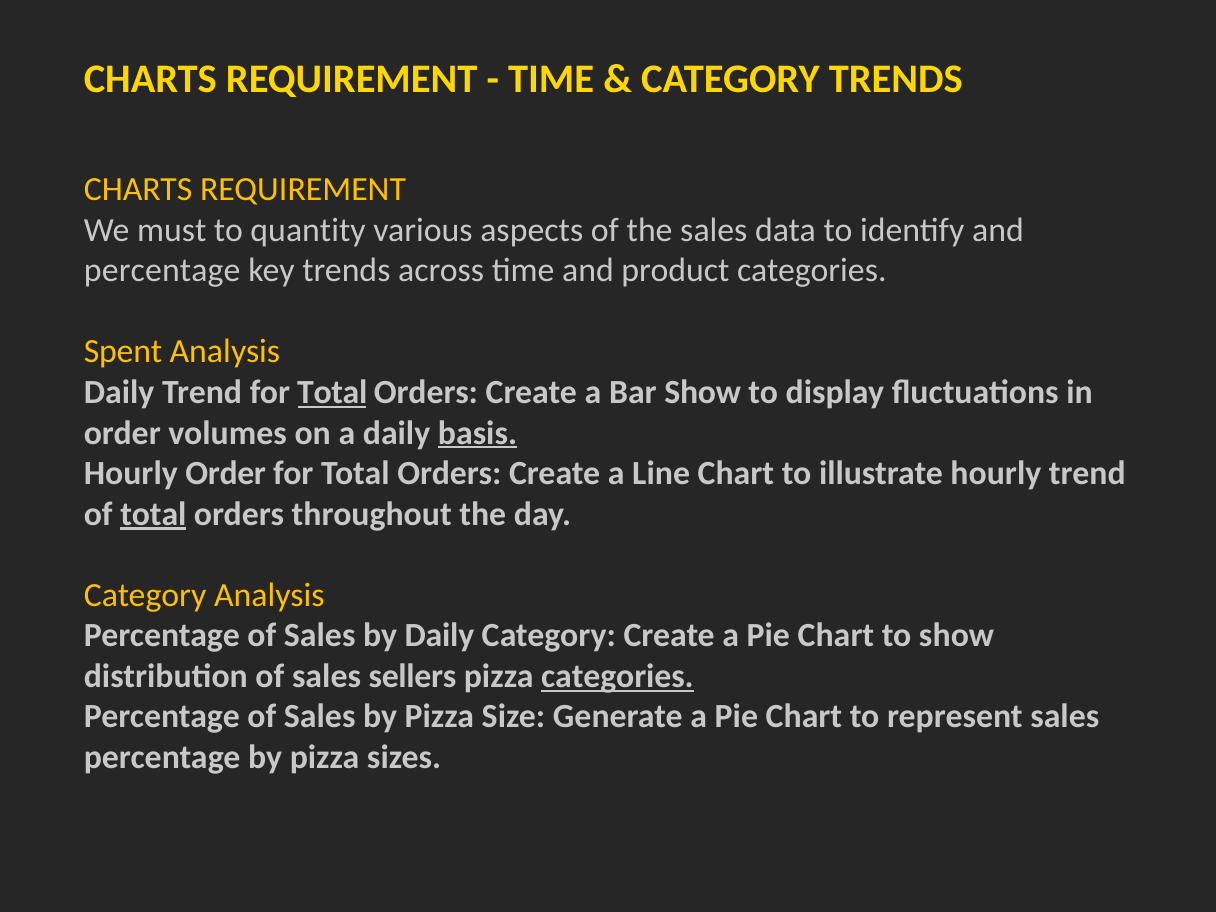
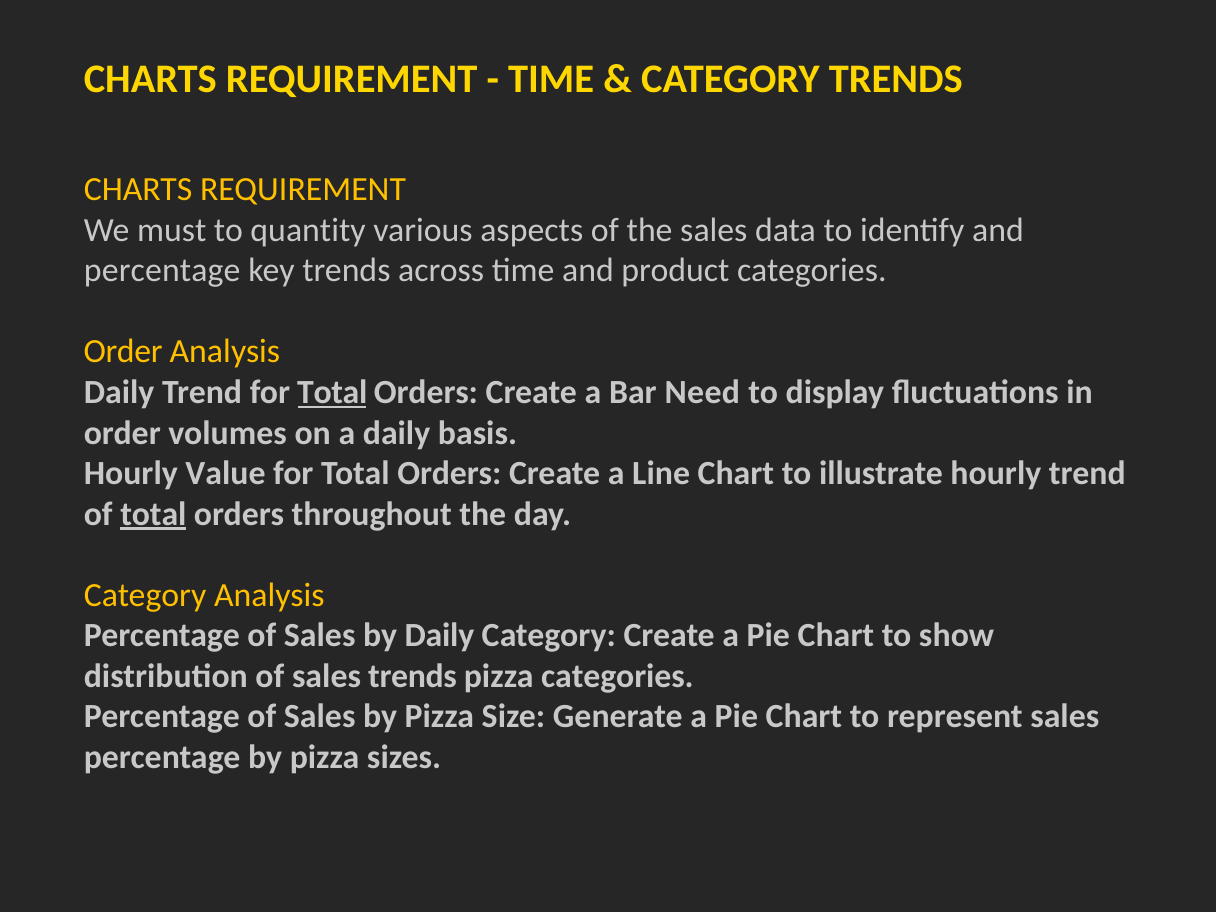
Spent at (123, 352): Spent -> Order
Bar Show: Show -> Need
basis underline: present -> none
Hourly Order: Order -> Value
sales sellers: sellers -> trends
categories at (617, 676) underline: present -> none
